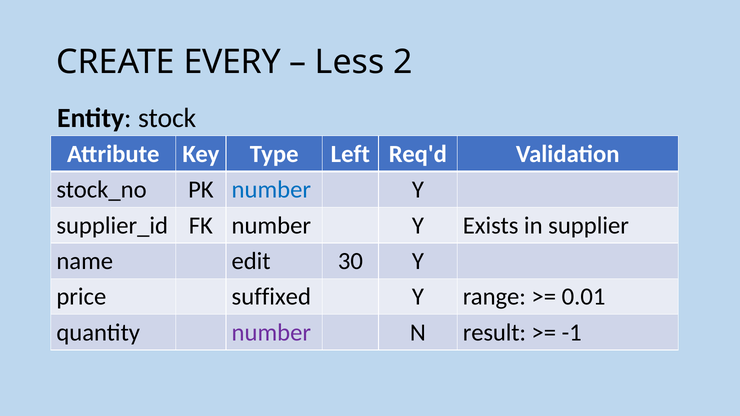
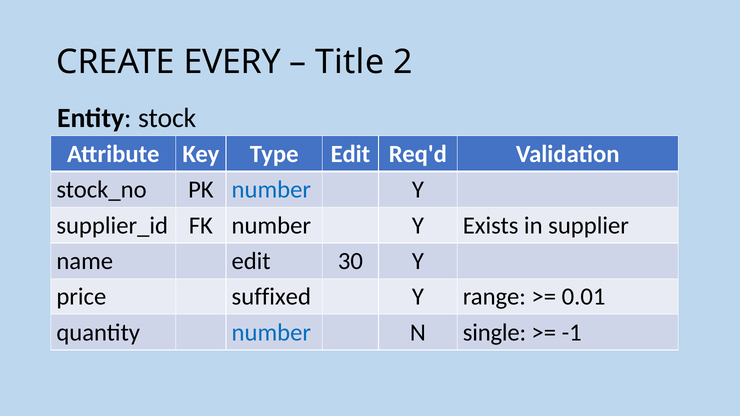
Less: Less -> Title
Type Left: Left -> Edit
number at (271, 333) colour: purple -> blue
result: result -> single
